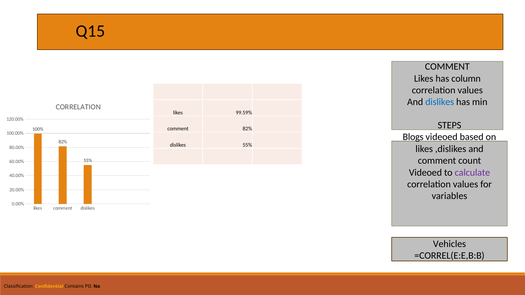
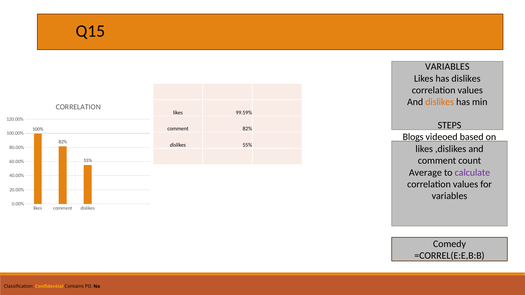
COMMENT at (447, 67): COMMENT -> VARIABLES
has column: column -> dislikes
dislikes at (440, 102) colour: blue -> orange
Videoed at (425, 173): Videoed -> Average
Vehicles: Vehicles -> Comedy
